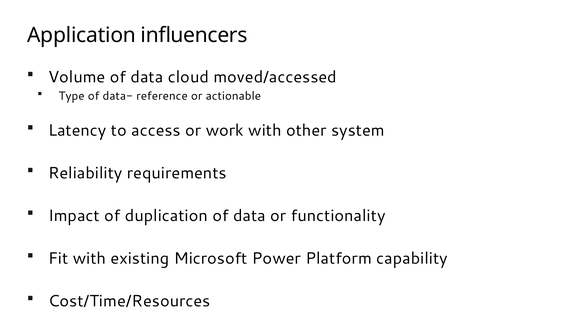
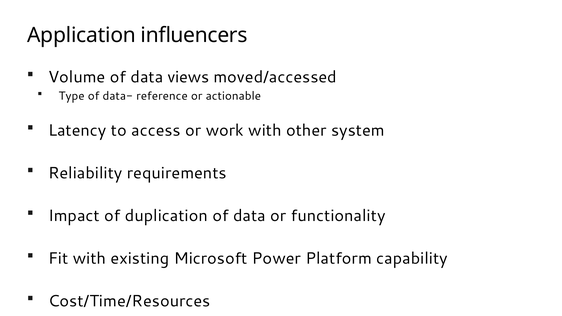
cloud: cloud -> views
